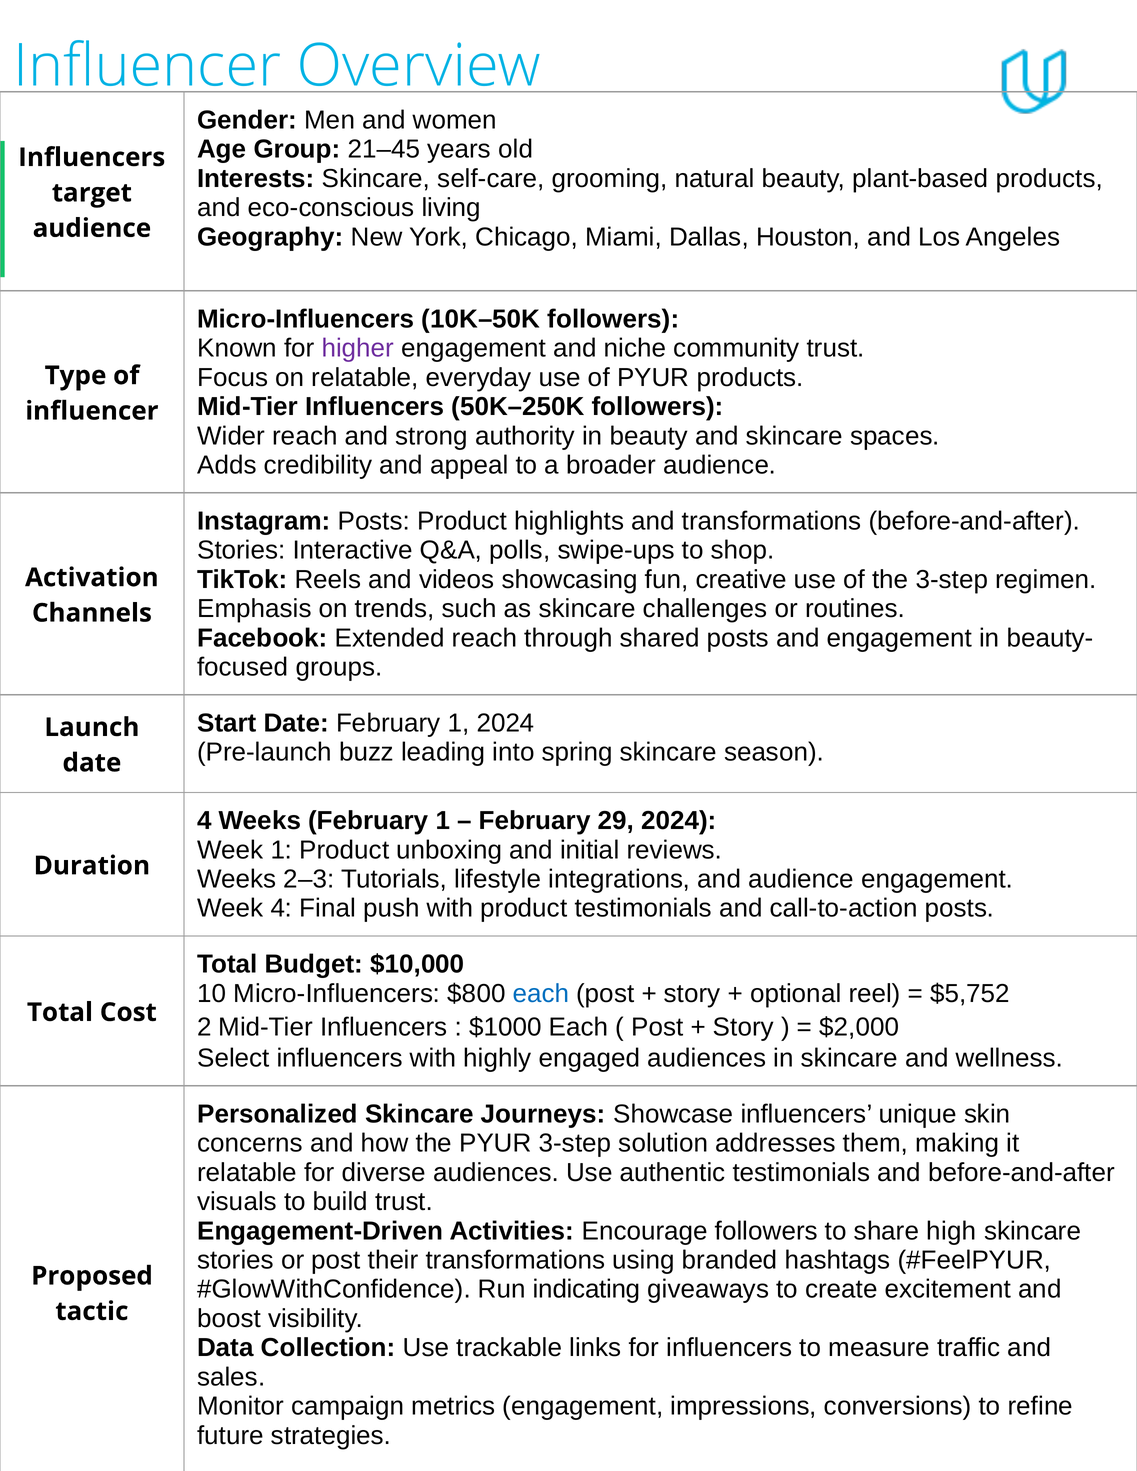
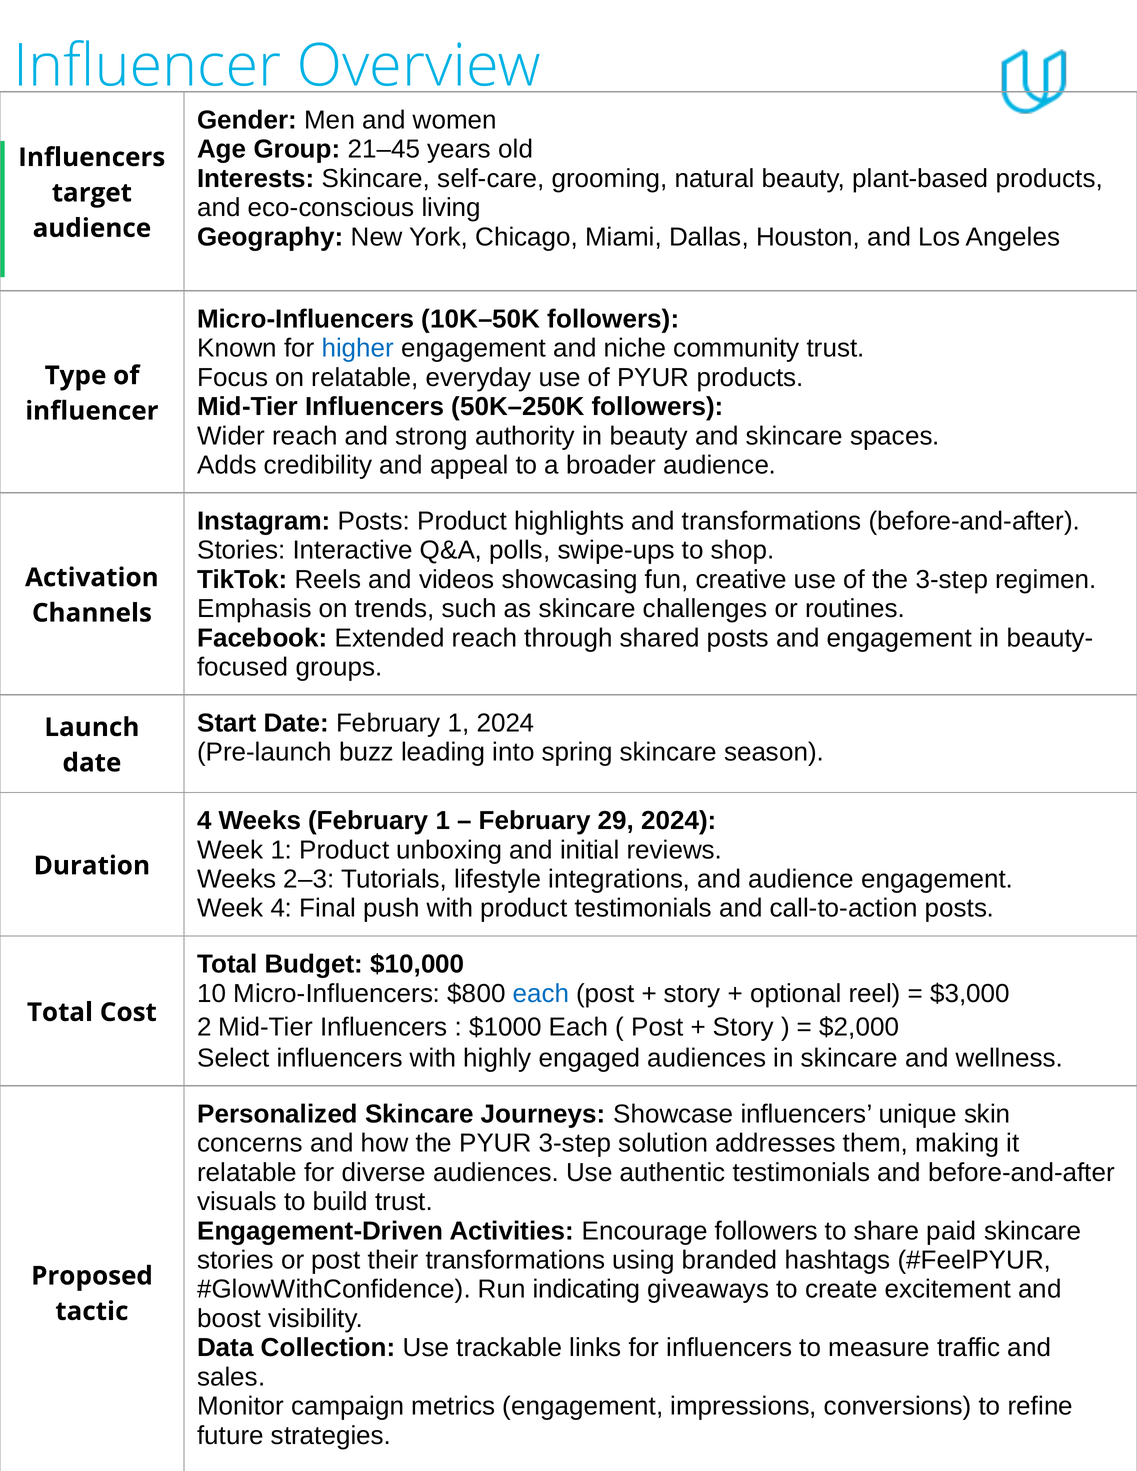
higher colour: purple -> blue
$5,752: $5,752 -> $3,000
high: high -> paid
